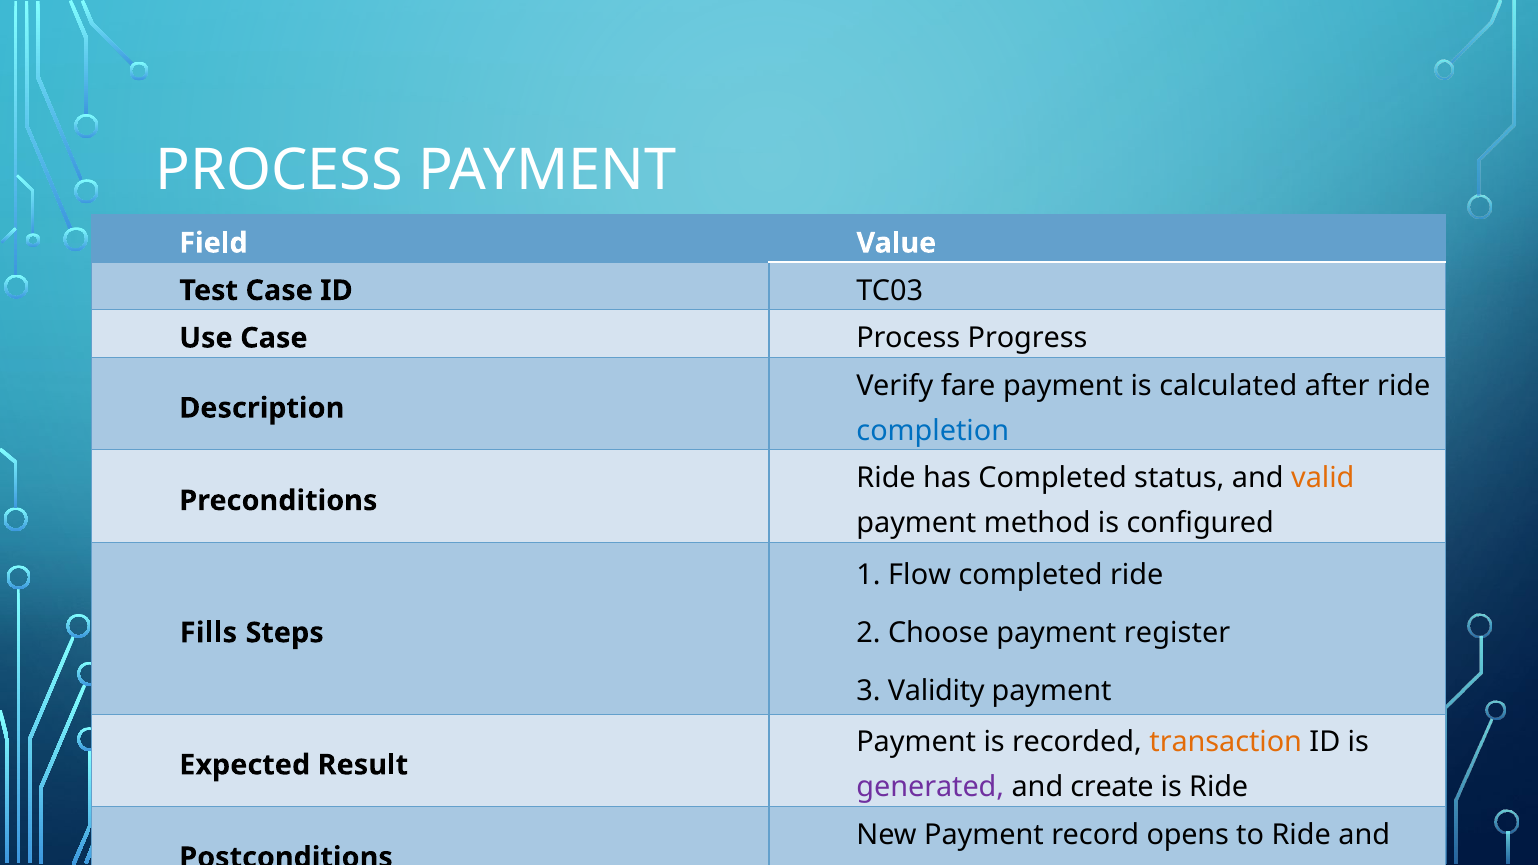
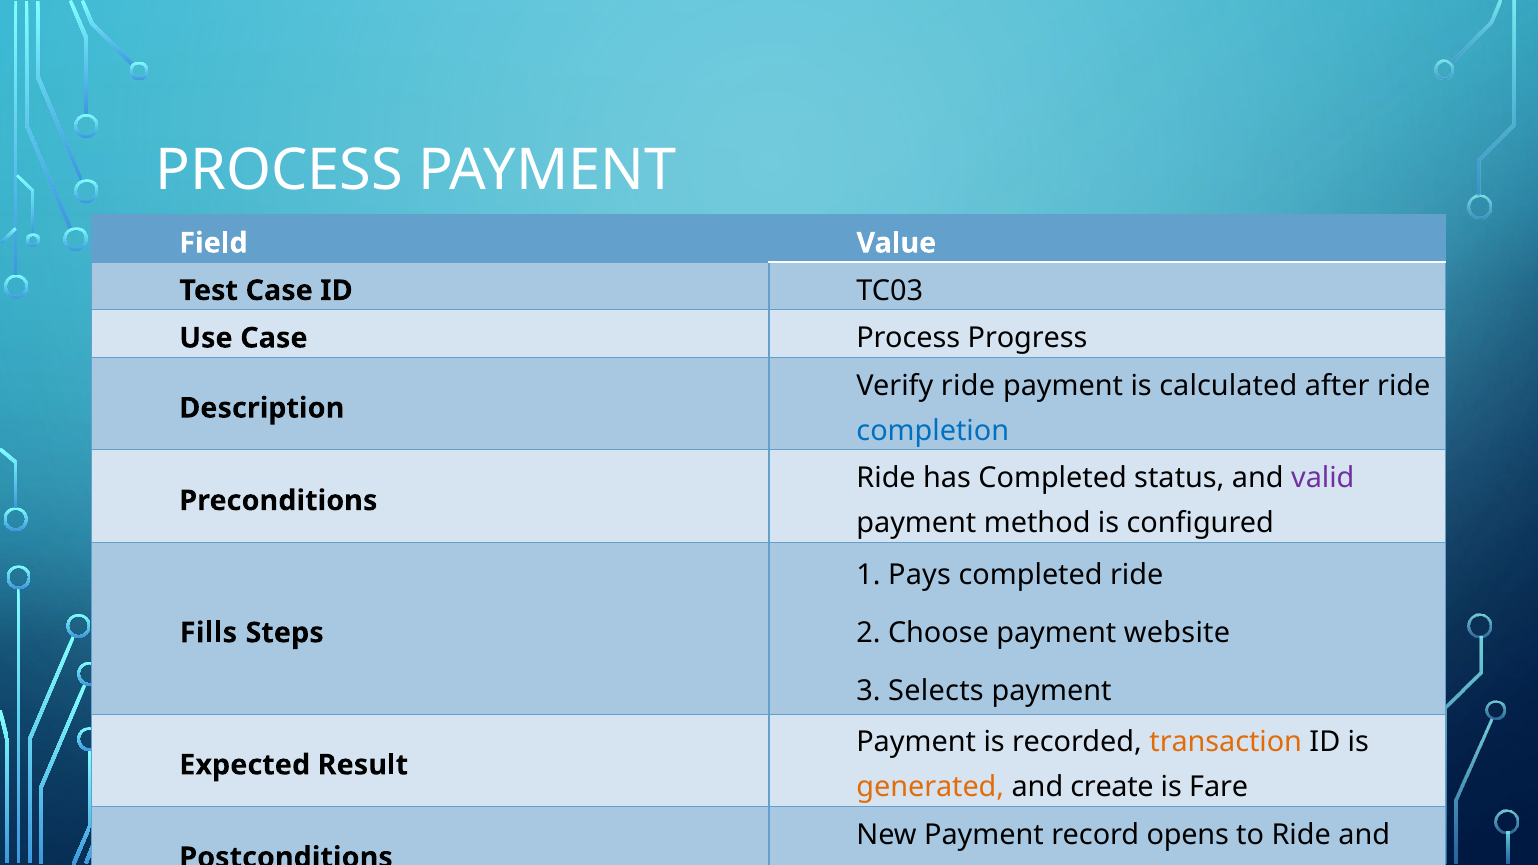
Verify fare: fare -> ride
valid colour: orange -> purple
Flow: Flow -> Pays
register: register -> website
Validity: Validity -> Selects
generated colour: purple -> orange
is Ride: Ride -> Fare
